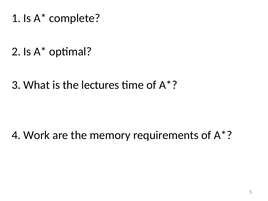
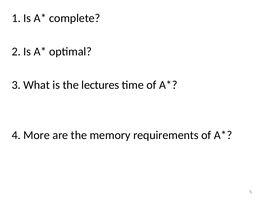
Work: Work -> More
